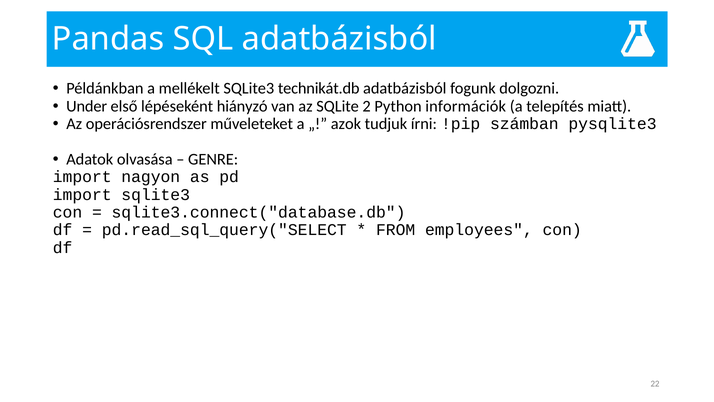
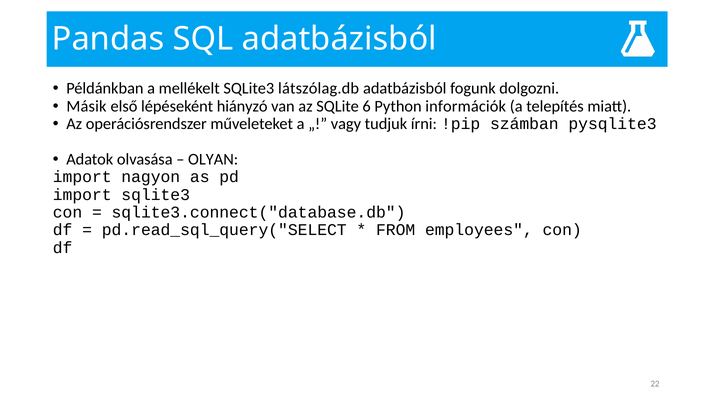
technikát.db: technikát.db -> látszólag.db
Under: Under -> Másik
2: 2 -> 6
azok: azok -> vagy
GENRE: GENRE -> OLYAN
